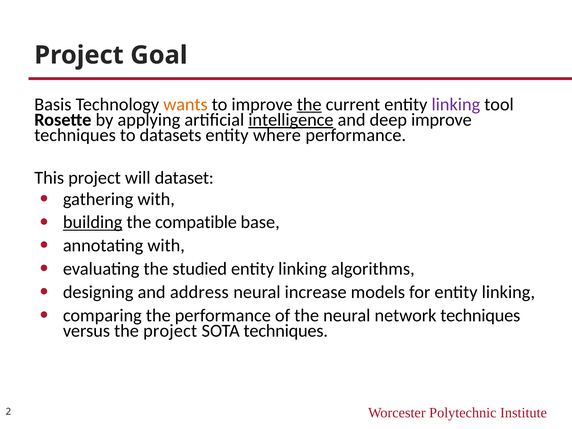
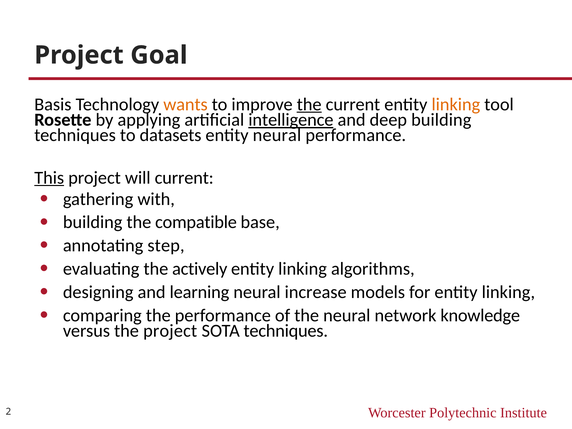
linking at (456, 104) colour: purple -> orange
deep improve: improve -> building
entity where: where -> neural
This underline: none -> present
will dataset: dataset -> current
building at (93, 222) underline: present -> none
annotating with: with -> step
studied: studied -> actively
address: address -> learning
network techniques: techniques -> knowledge
